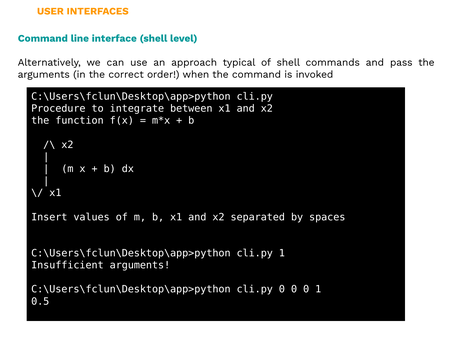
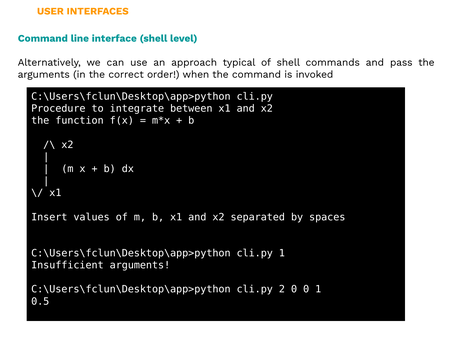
cli.py 0: 0 -> 2
